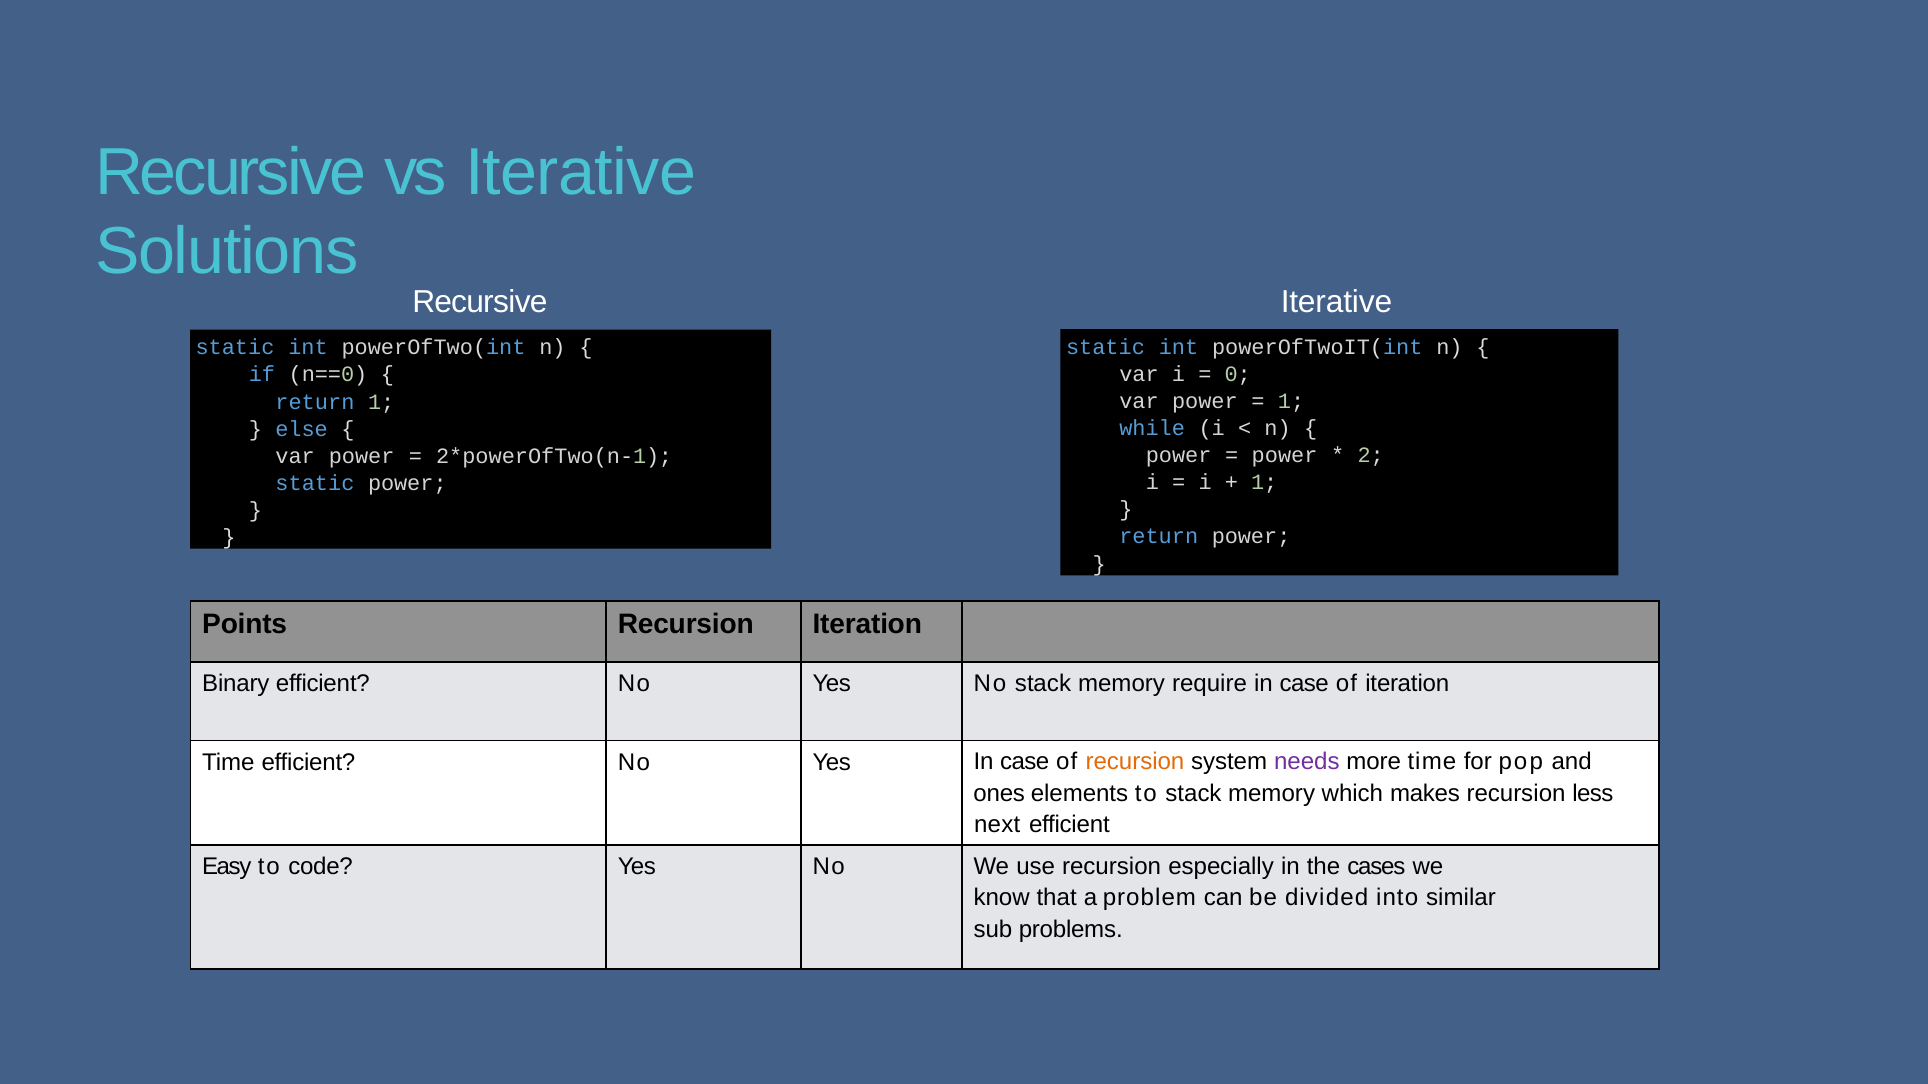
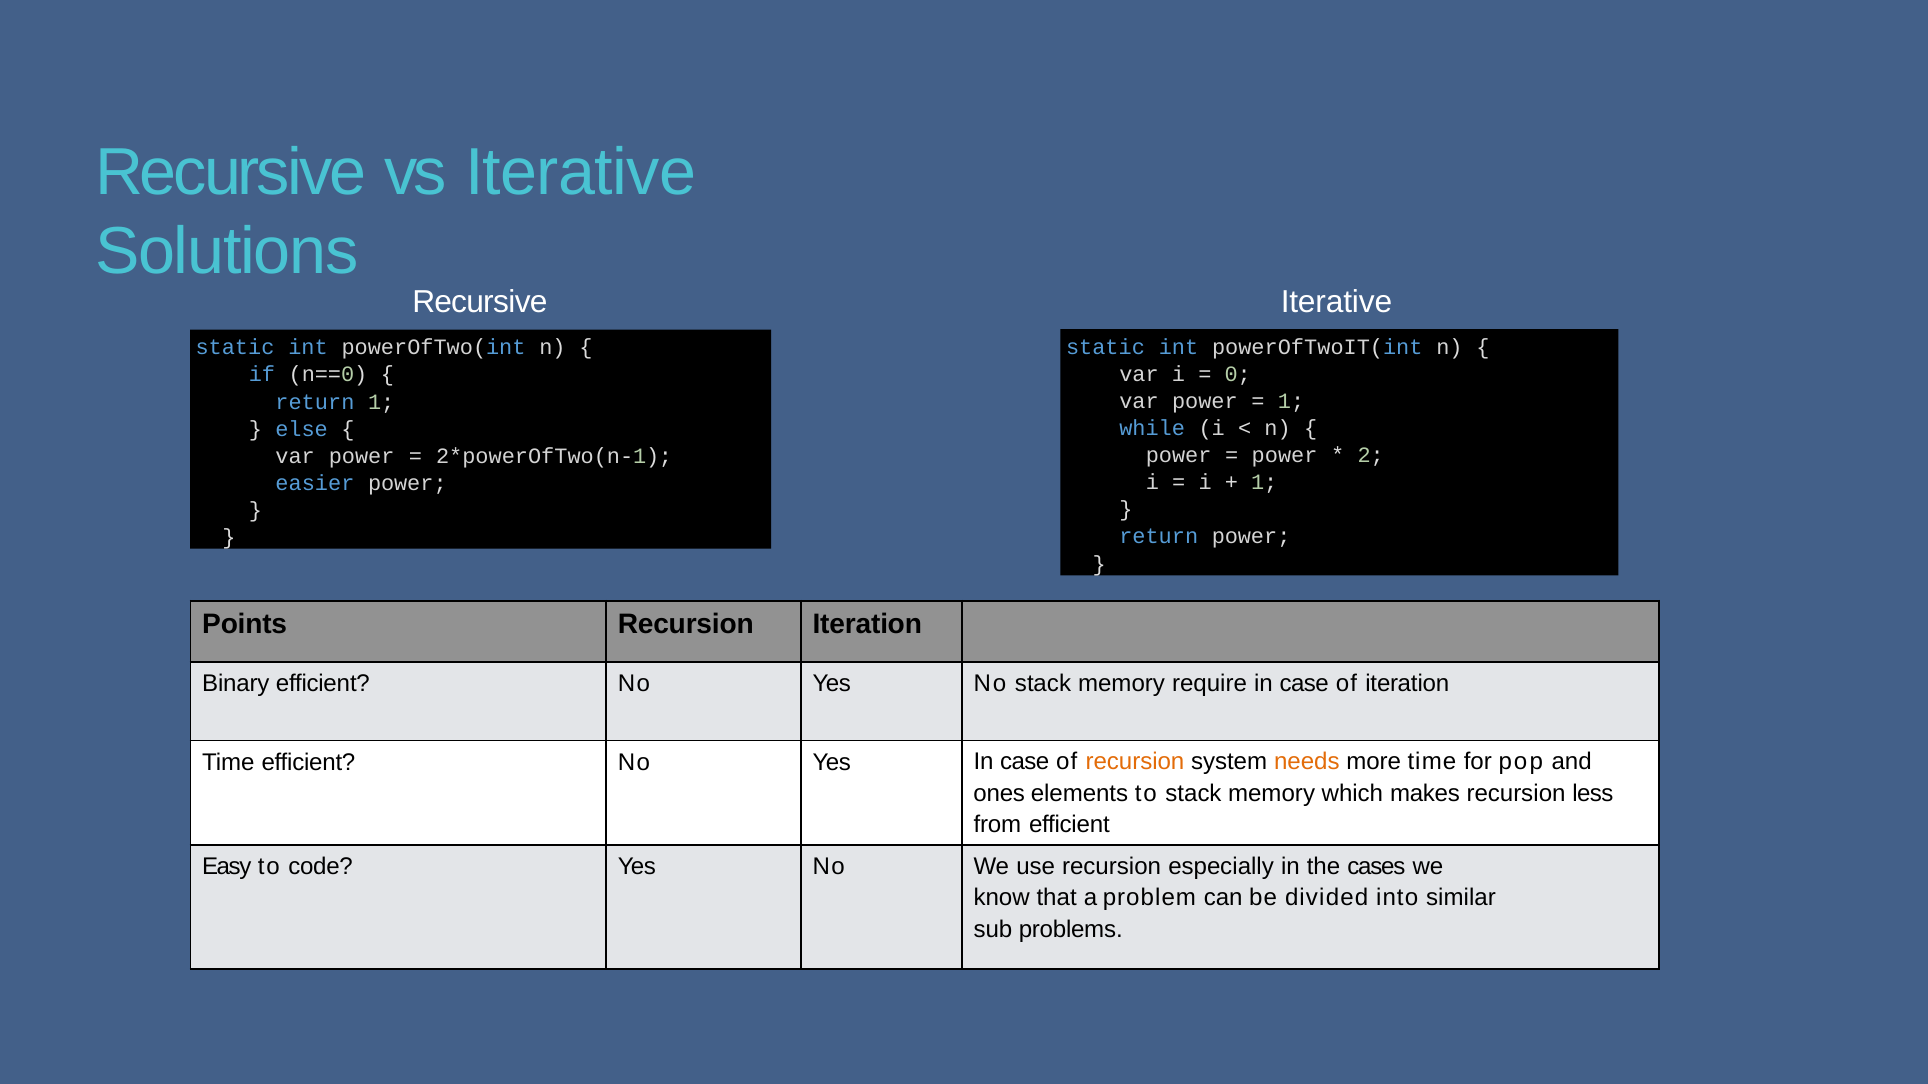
static at (315, 483): static -> easier
needs colour: purple -> orange
next: next -> from
